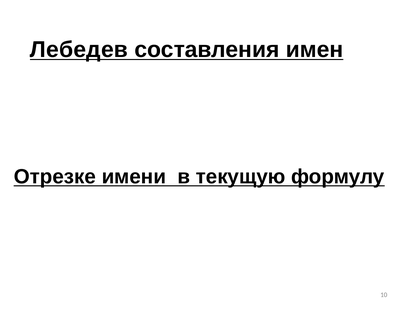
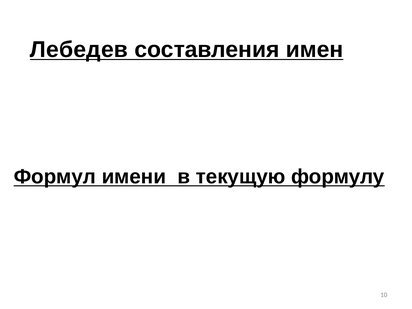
Отрезке: Отрезке -> Формул
